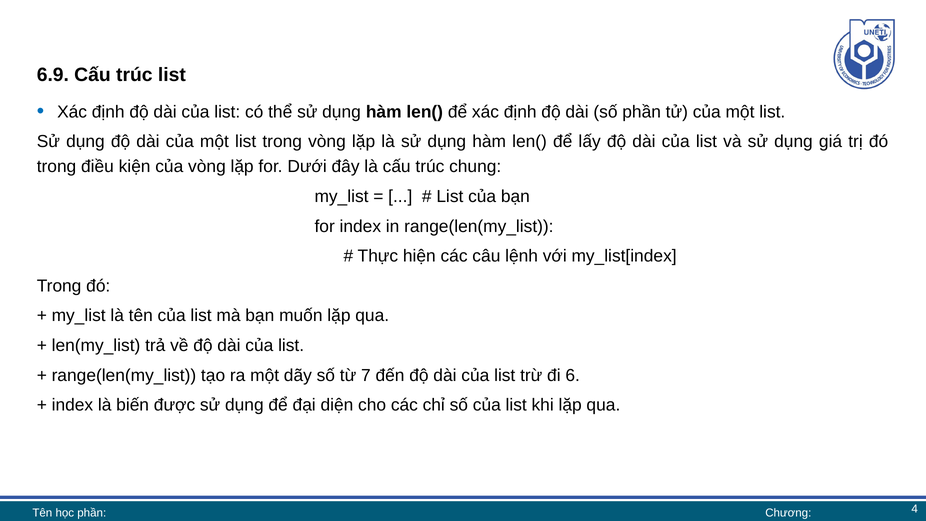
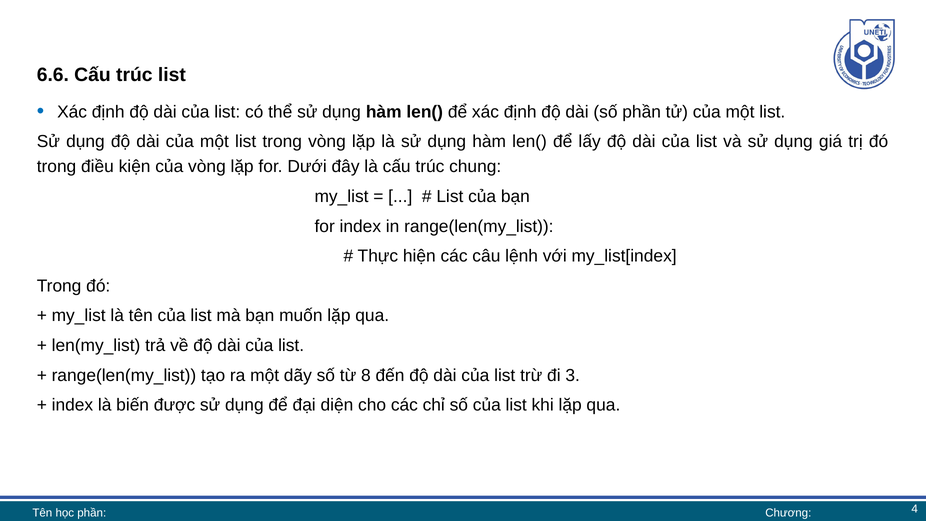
6.9: 6.9 -> 6.6
7: 7 -> 8
6: 6 -> 3
